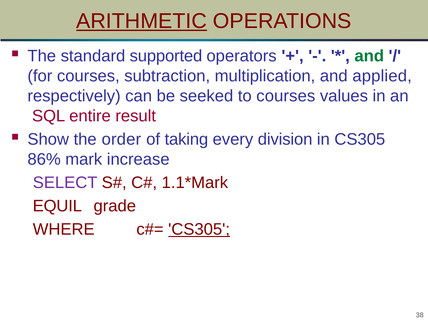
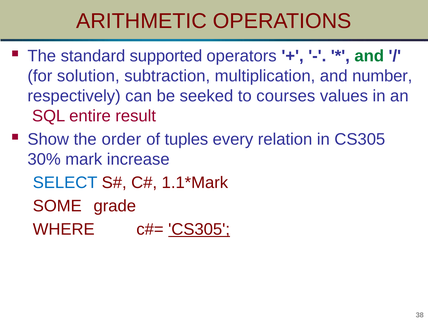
ARITHMETIC underline: present -> none
for courses: courses -> solution
applied: applied -> number
taking: taking -> tuples
division: division -> relation
86%: 86% -> 30%
SELECT colour: purple -> blue
EQUIL: EQUIL -> SOME
